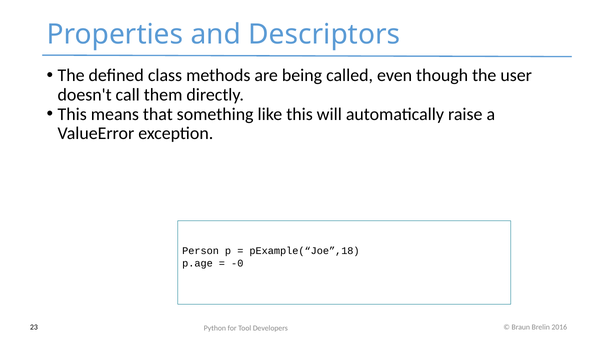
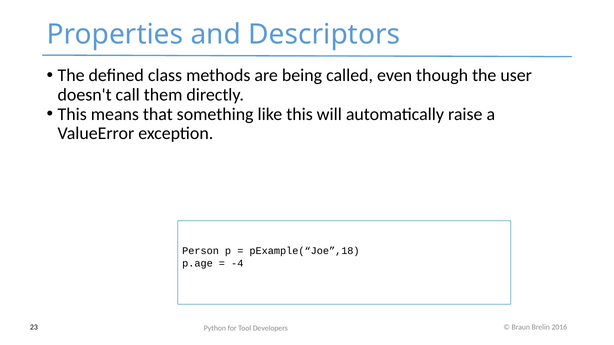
-0: -0 -> -4
